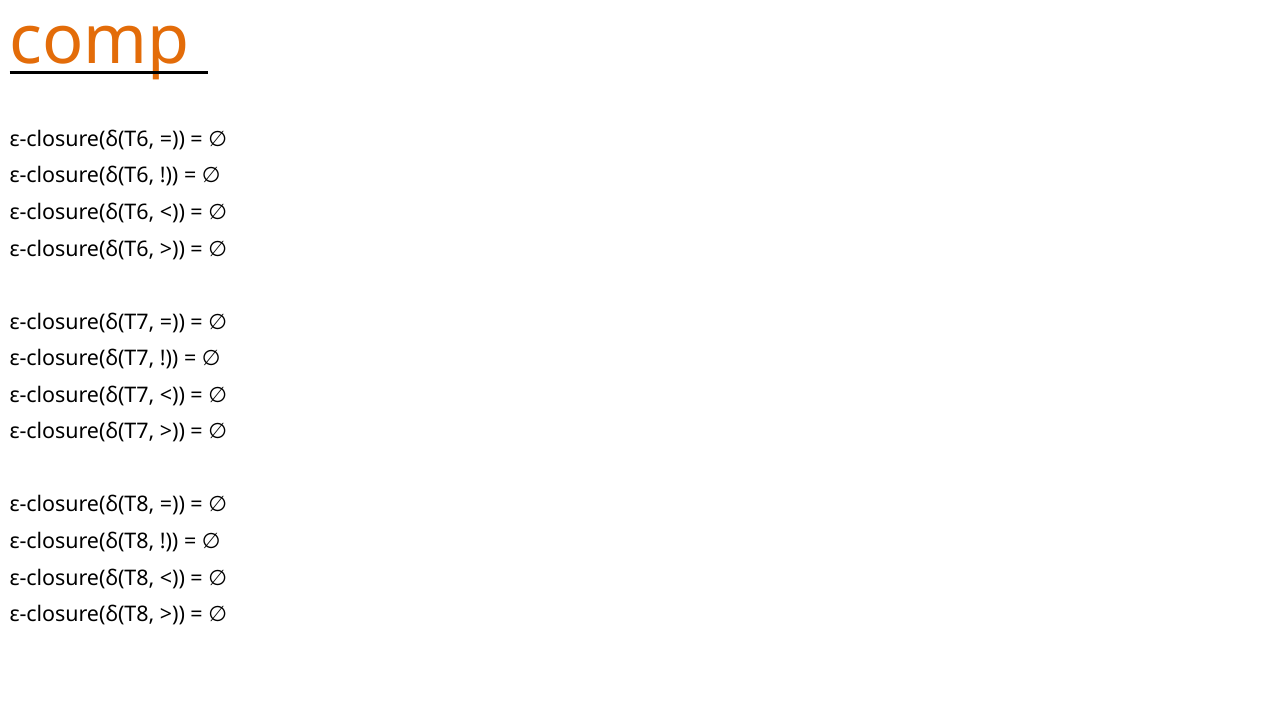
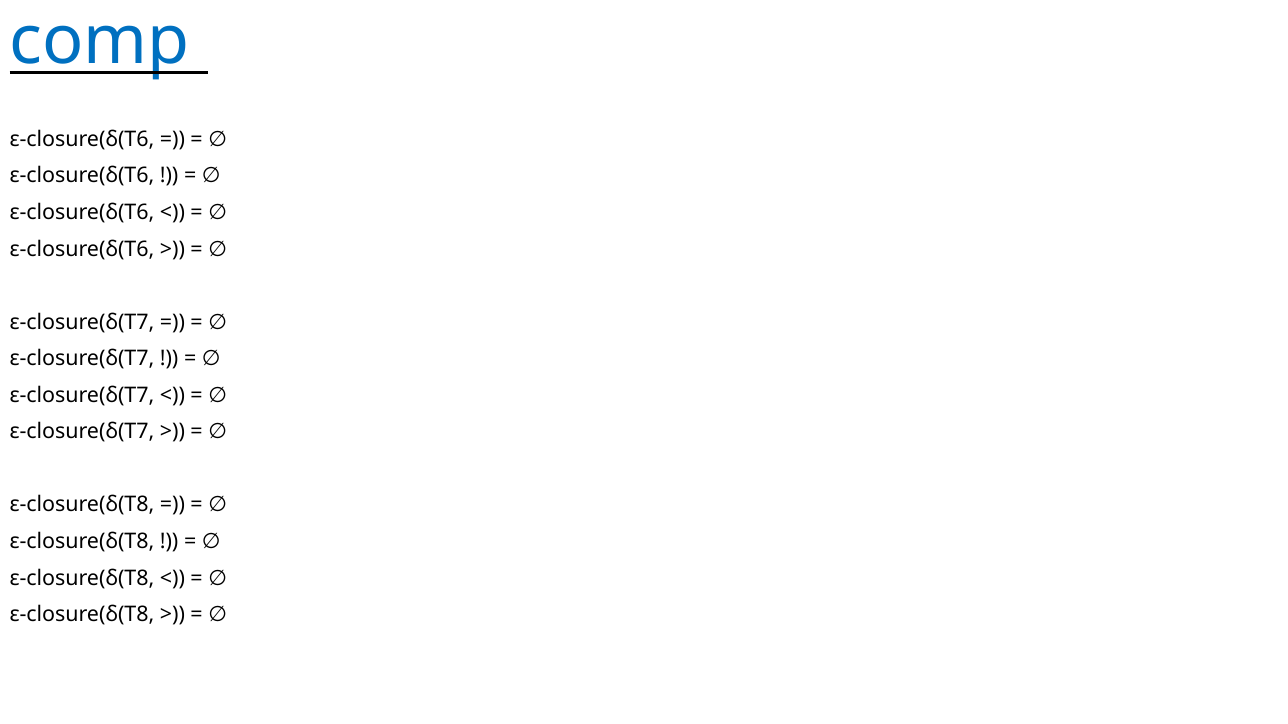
comp colour: orange -> blue
